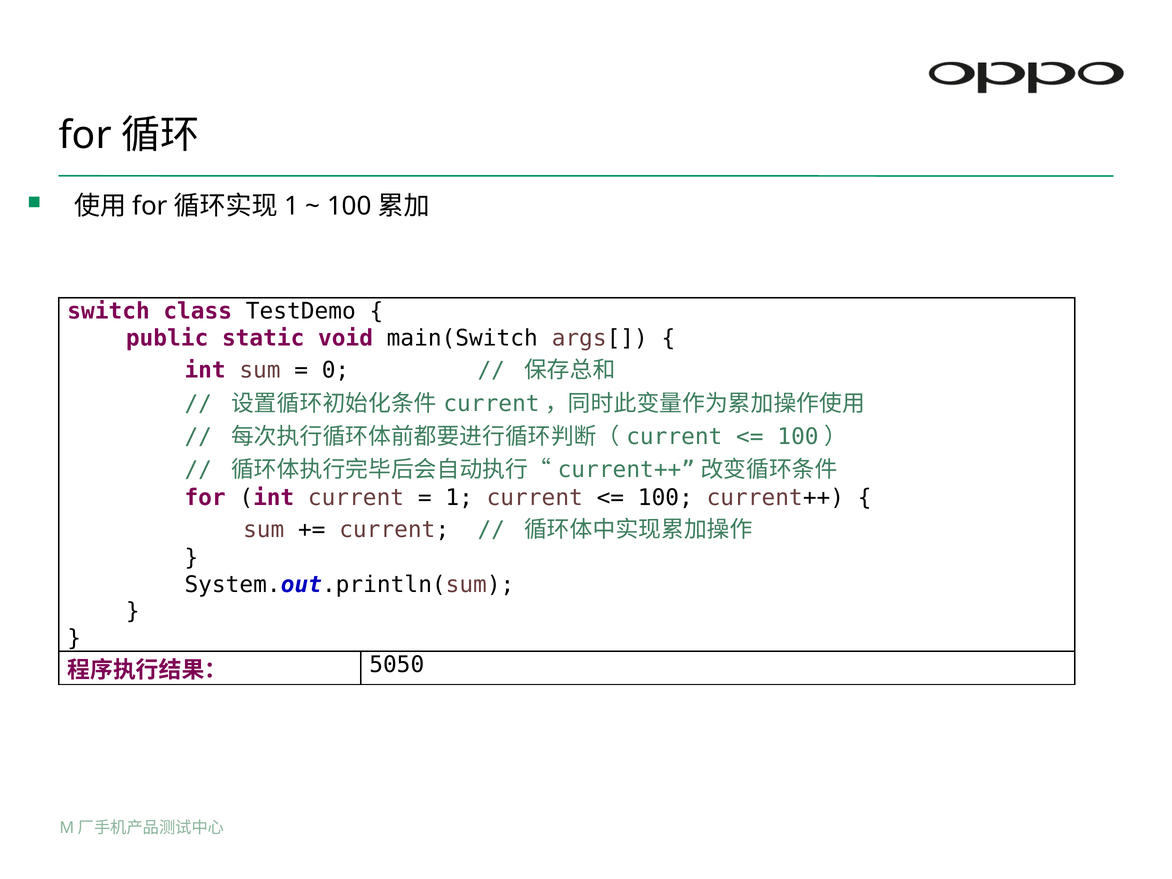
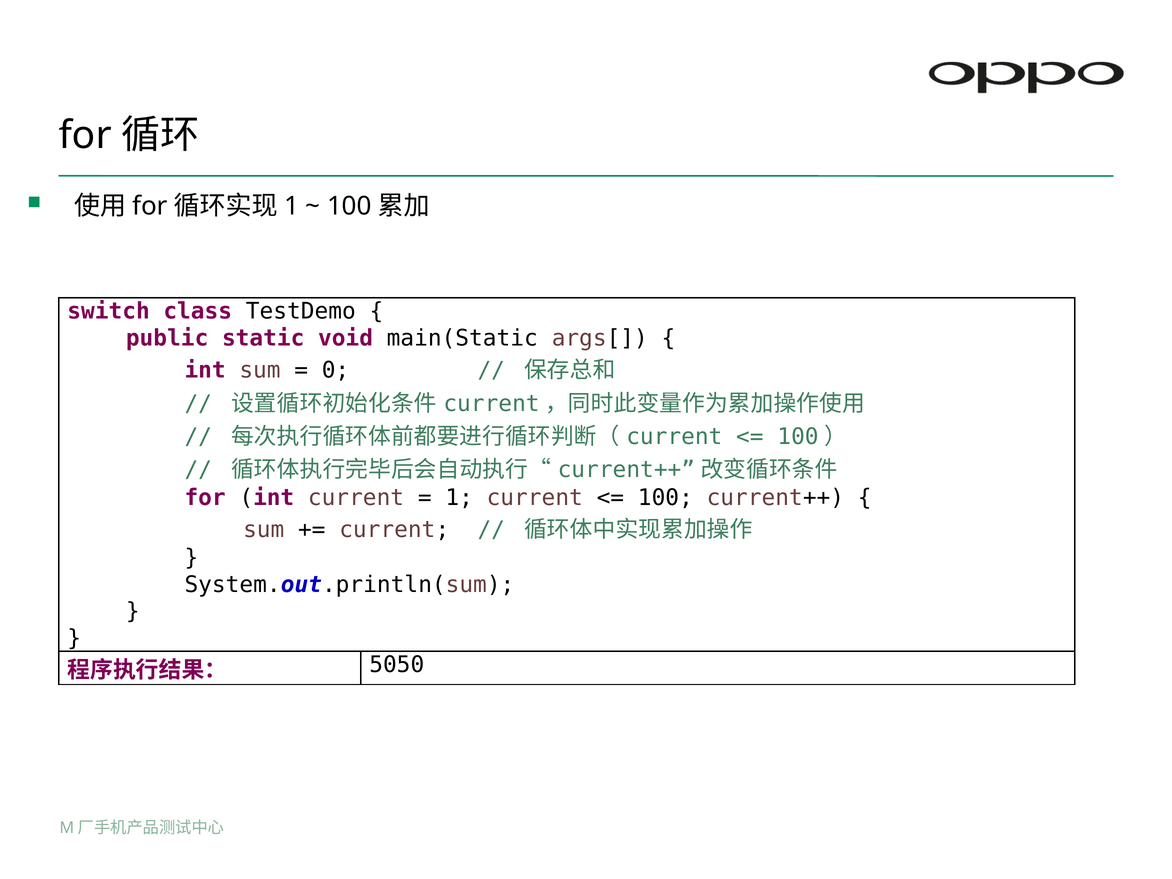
main(Switch: main(Switch -> main(Static
